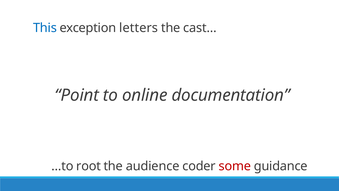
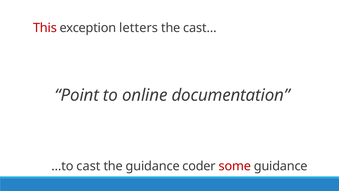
This colour: blue -> red
root: root -> cast
the audience: audience -> guidance
